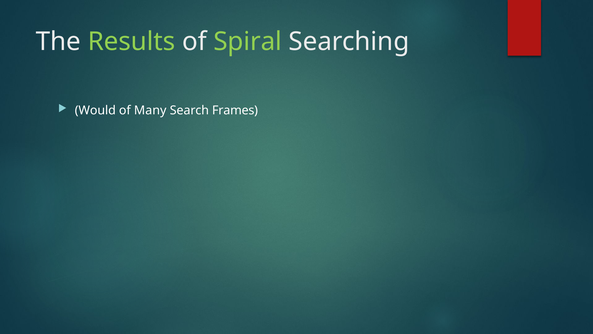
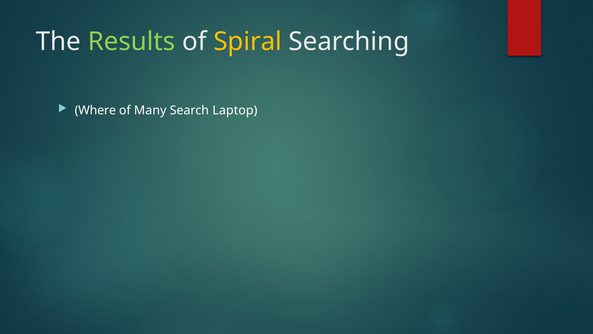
Spiral colour: light green -> yellow
Would: Would -> Where
Frames: Frames -> Laptop
